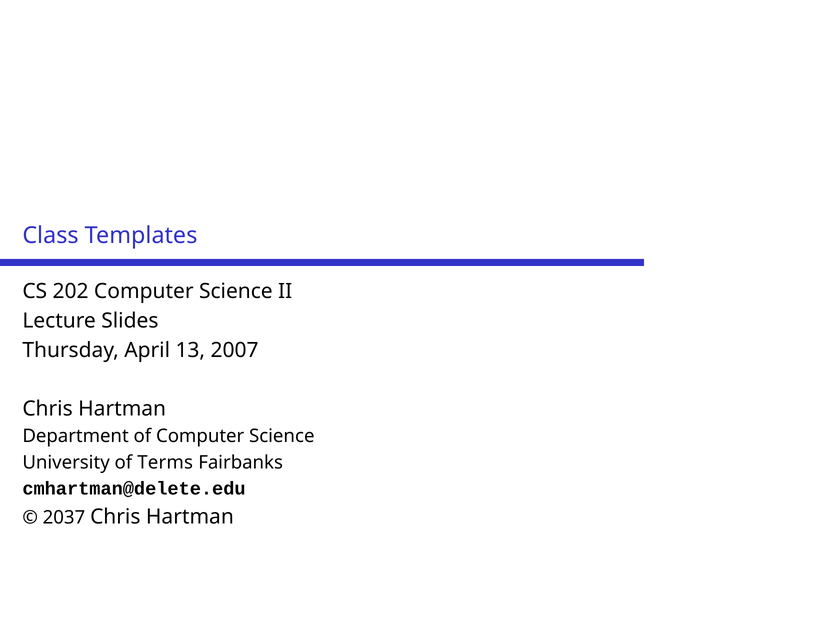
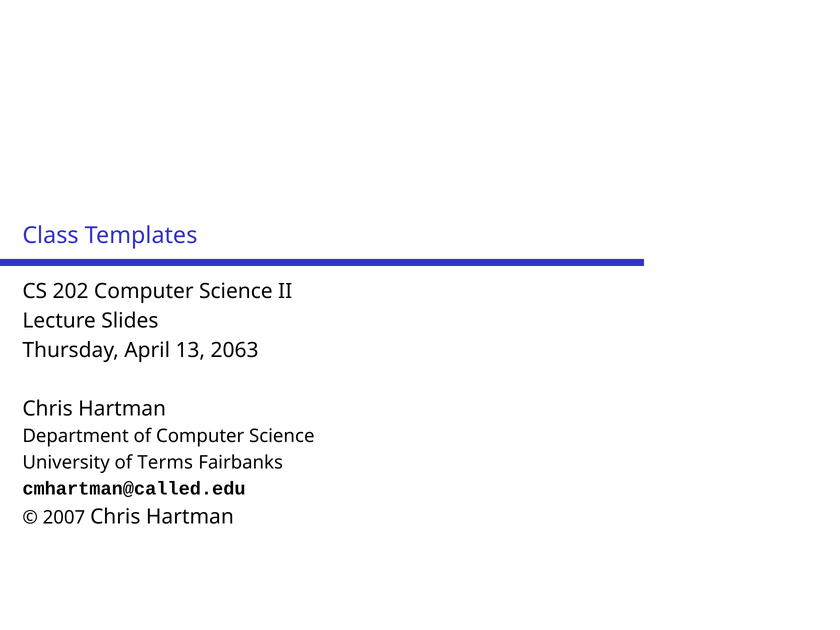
2007: 2007 -> 2063
cmhartman@delete.edu: cmhartman@delete.edu -> cmhartman@called.edu
2037: 2037 -> 2007
